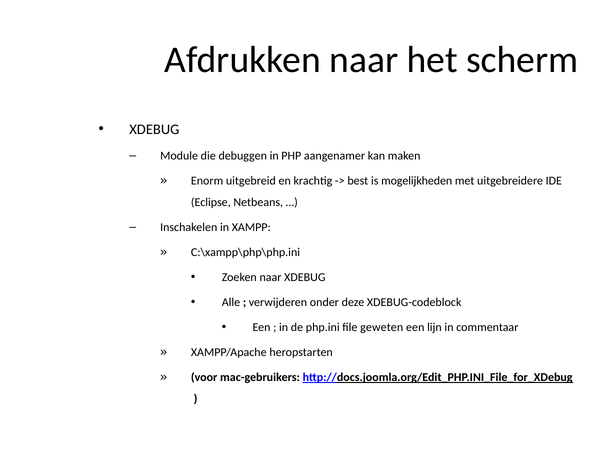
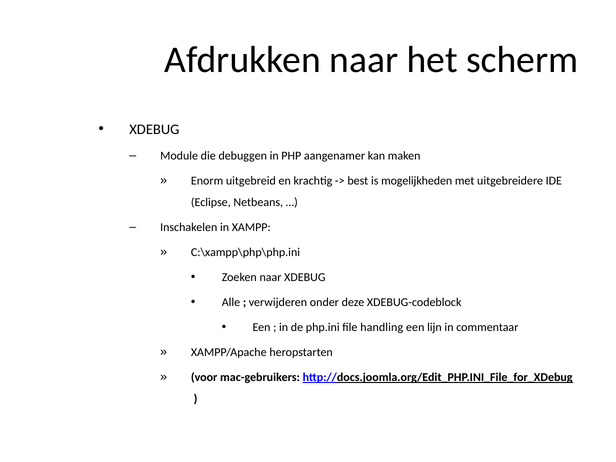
geweten: geweten -> handling
